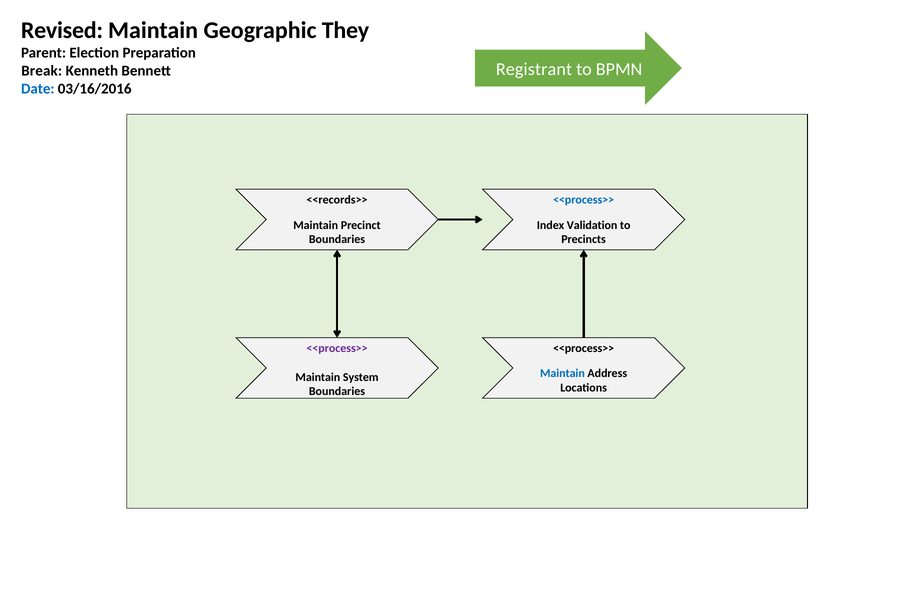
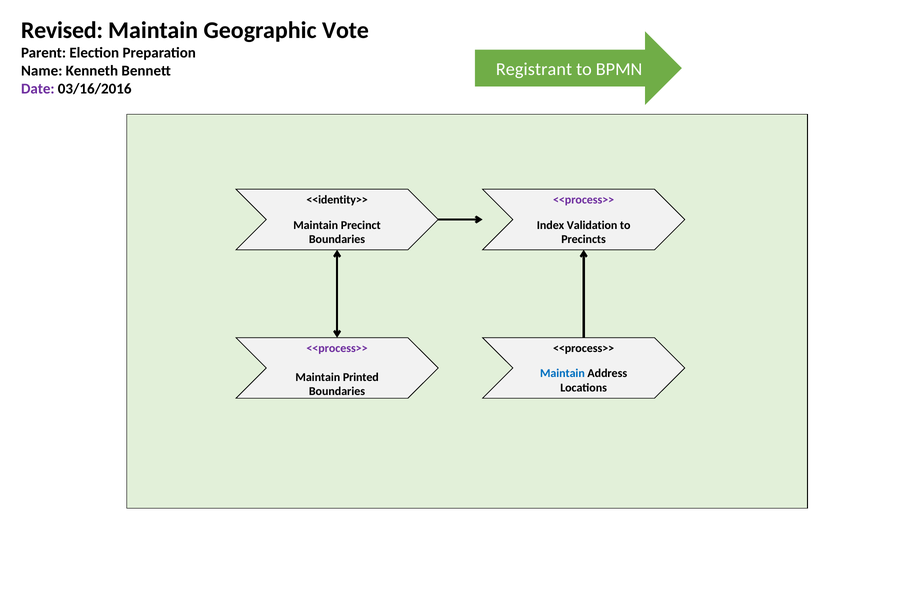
They: They -> Vote
Break: Break -> Name
Date colour: blue -> purple
<<records>>: <<records>> -> <<identity>>
<<process>> at (584, 200) colour: blue -> purple
System: System -> Printed
